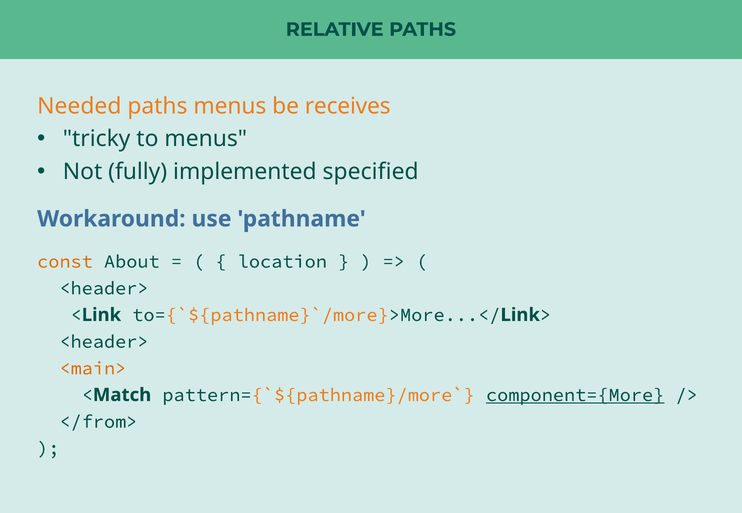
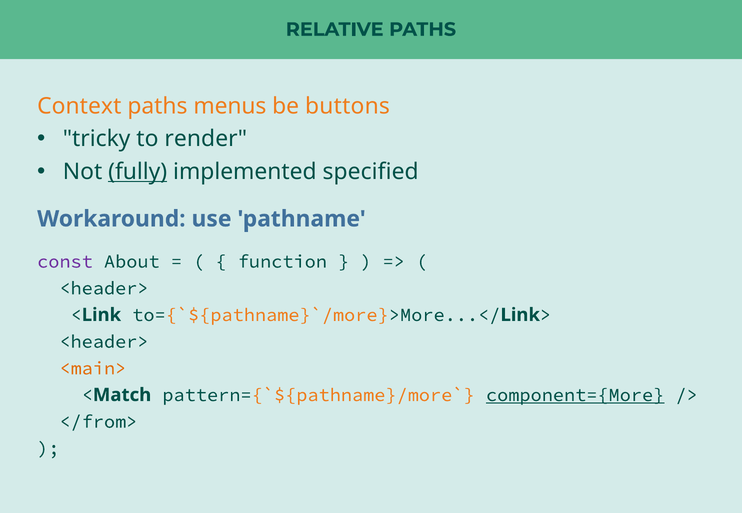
Needed: Needed -> Context
receives: receives -> buttons
to menus: menus -> render
fully underline: none -> present
const colour: orange -> purple
location: location -> function
